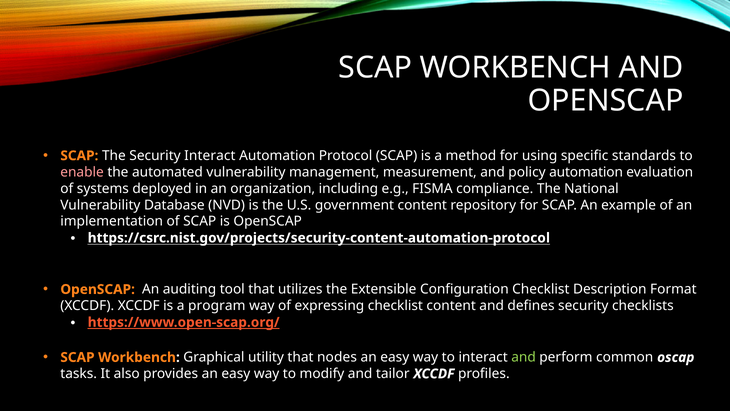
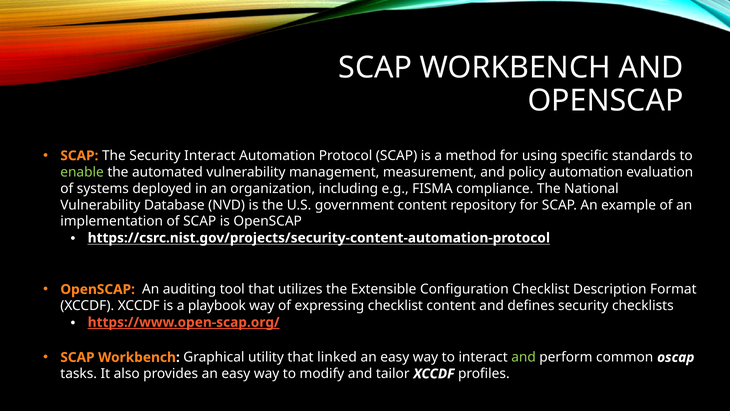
enable colour: pink -> light green
program: program -> playbook
nodes: nodes -> linked
